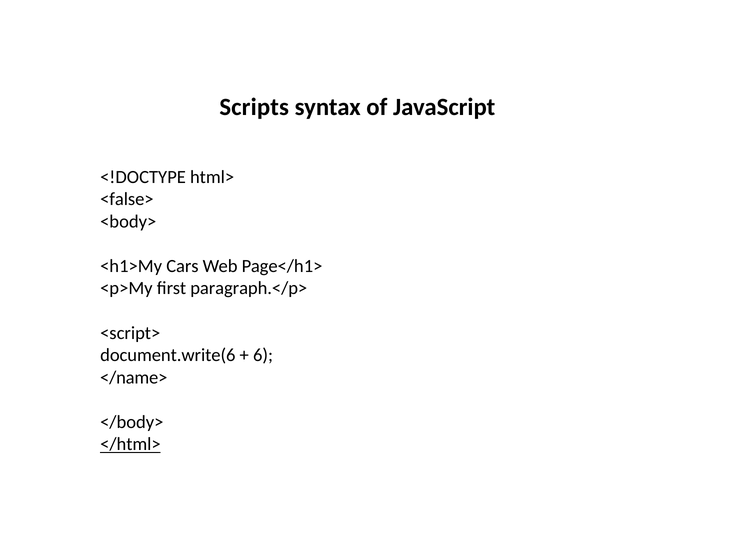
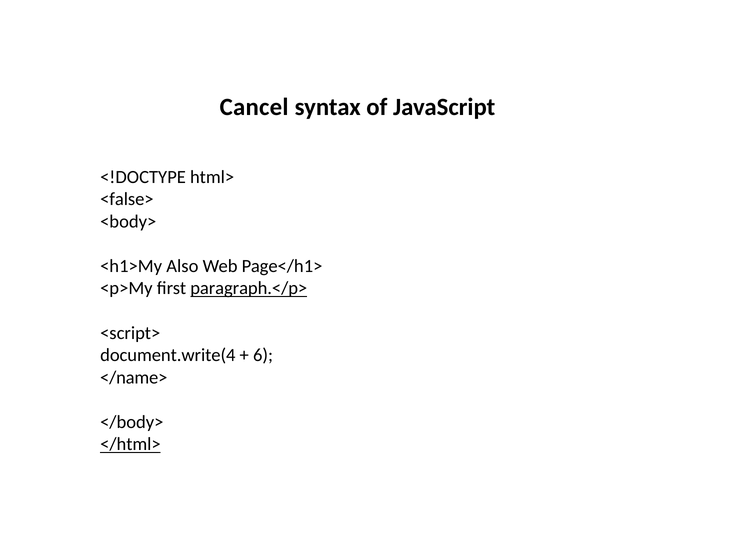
Scripts: Scripts -> Cancel
Cars: Cars -> Also
paragraph.</p> underline: none -> present
document.write(6: document.write(6 -> document.write(4
